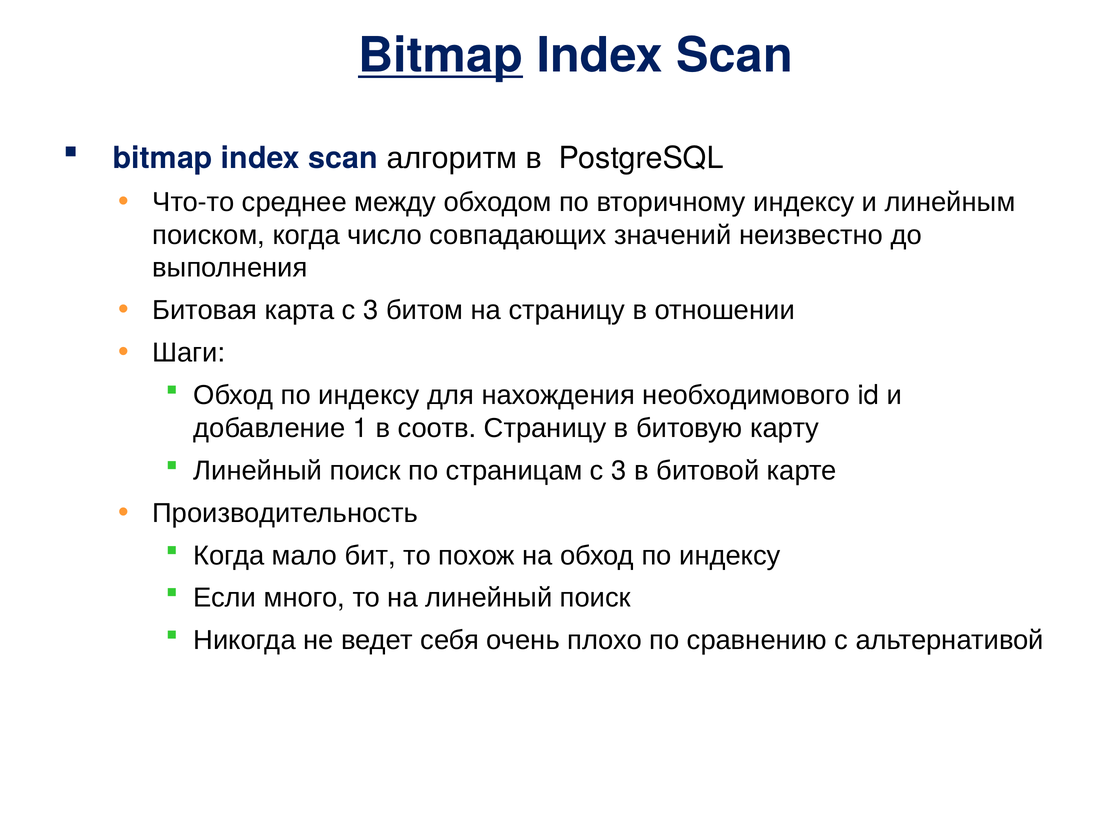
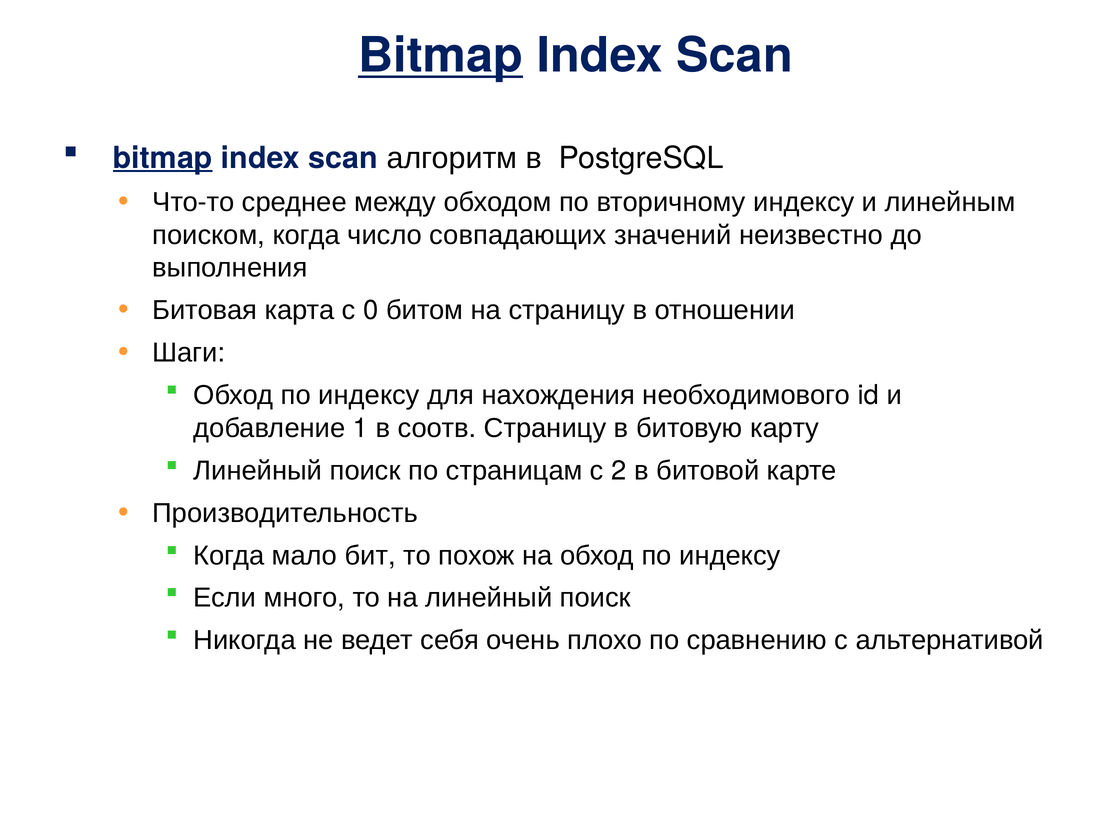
bitmap at (163, 158) underline: none -> present
с 3: 3 -> 0
3 at (619, 470): 3 -> 2
